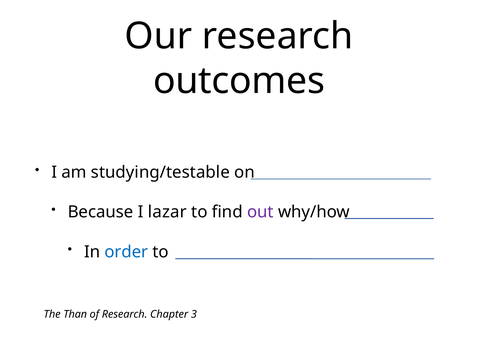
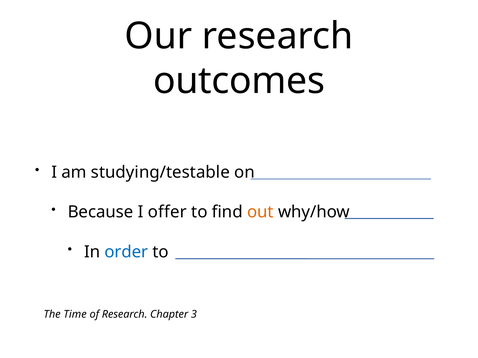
lazar: lazar -> offer
out colour: purple -> orange
Than: Than -> Time
